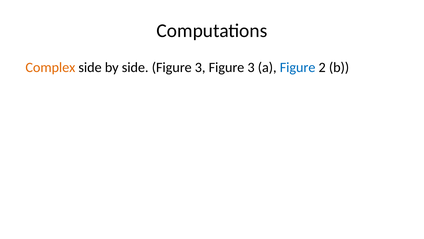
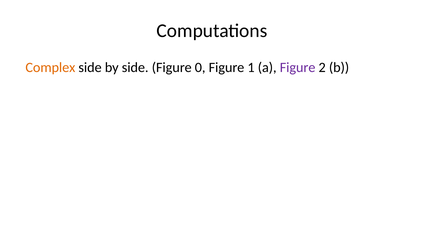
side Figure 3: 3 -> 0
3 at (251, 67): 3 -> 1
Figure at (298, 67) colour: blue -> purple
